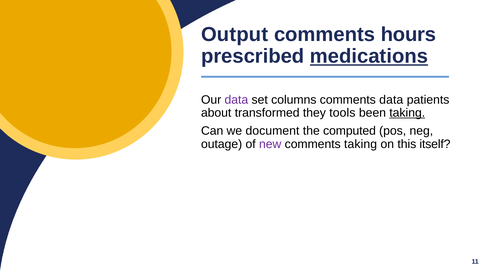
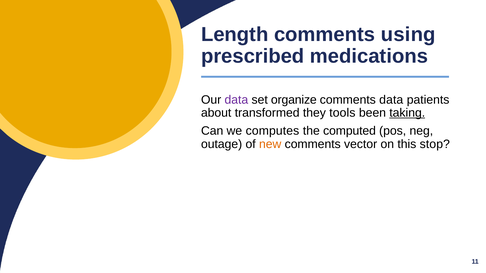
Output: Output -> Length
hours: hours -> using
medications underline: present -> none
columns: columns -> organize
document: document -> computes
new colour: purple -> orange
comments taking: taking -> vector
itself: itself -> stop
